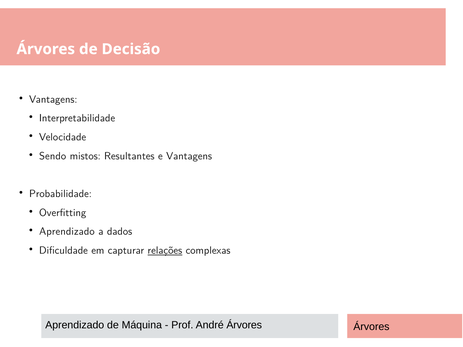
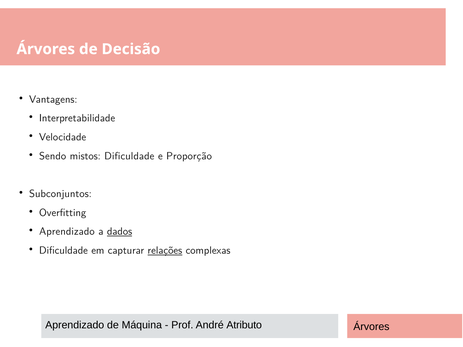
mistos Resultantes: Resultantes -> Dificuldade
e Vantagens: Vantagens -> Proporção
Probabilidade: Probabilidade -> Subconjuntos
dados underline: none -> present
André Árvores: Árvores -> Atributo
